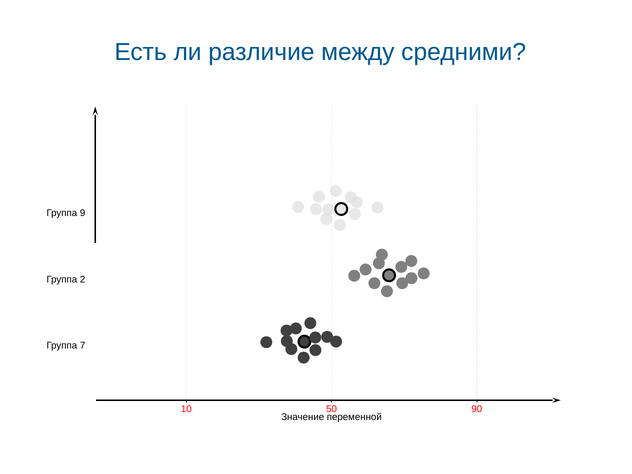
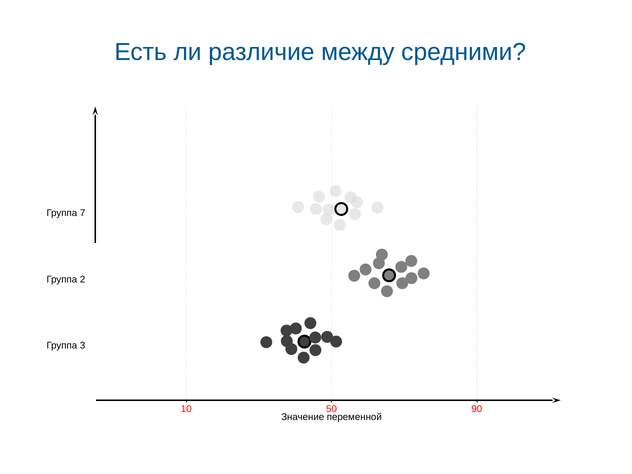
9: 9 -> 7
7: 7 -> 3
